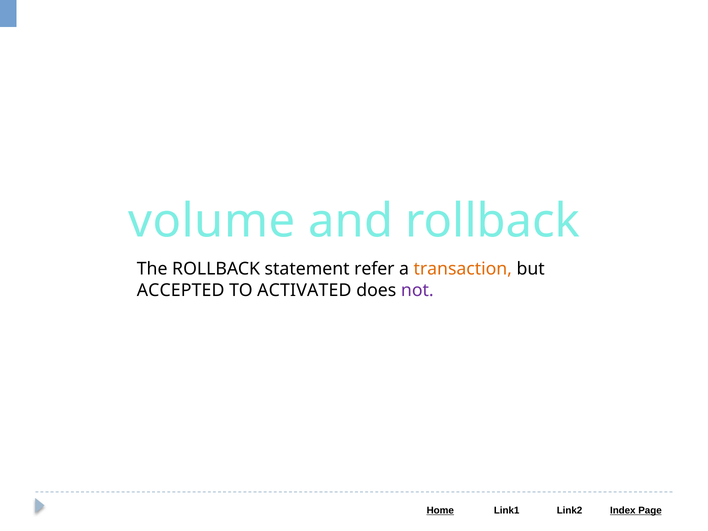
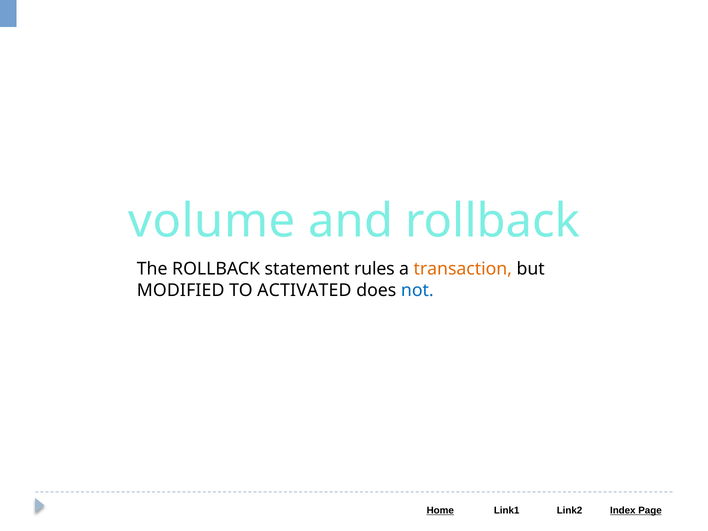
refer: refer -> rules
ACCEPTED: ACCEPTED -> MODIFIED
not colour: purple -> blue
